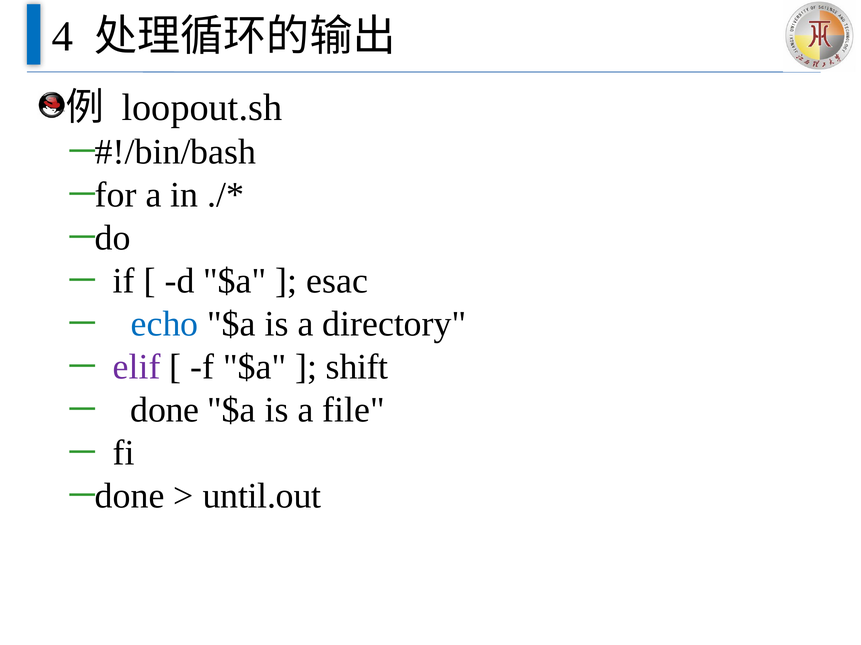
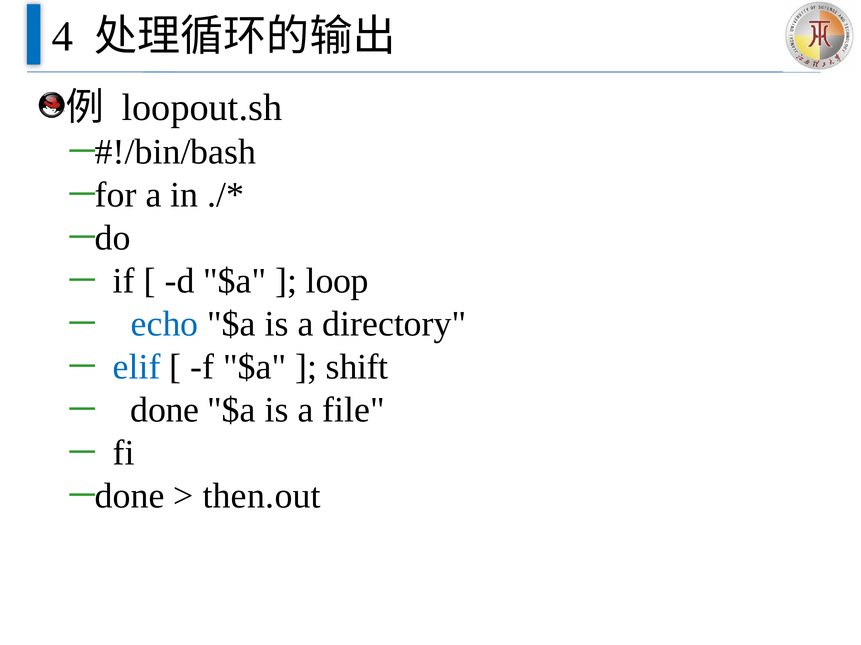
esac: esac -> loop
elif colour: purple -> blue
until.out: until.out -> then.out
